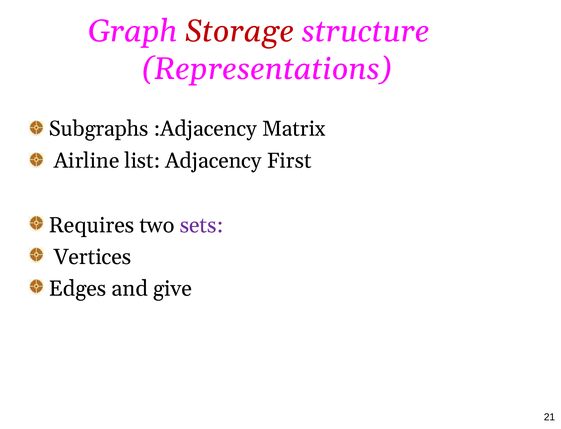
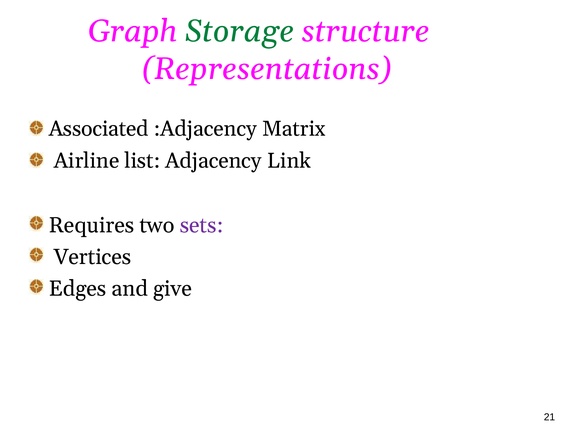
Storage colour: red -> green
Subgraphs: Subgraphs -> Associated
First: First -> Link
